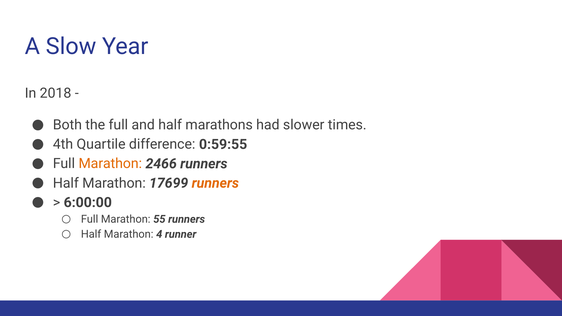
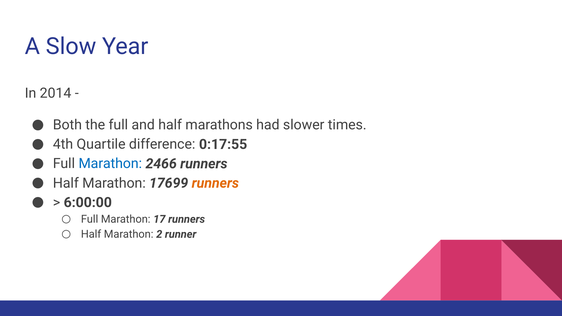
2018: 2018 -> 2014
0:59:55: 0:59:55 -> 0:17:55
Marathon at (110, 164) colour: orange -> blue
55: 55 -> 17
4: 4 -> 2
